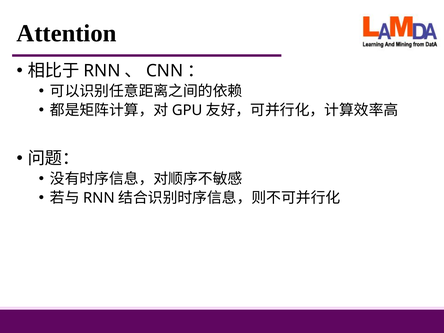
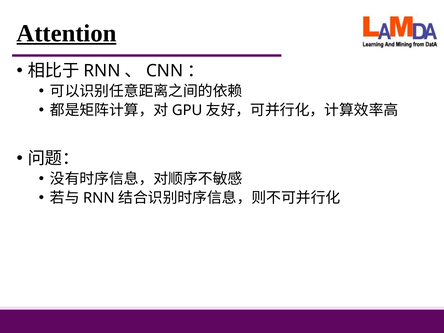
Attention underline: none -> present
